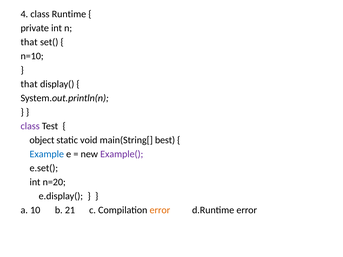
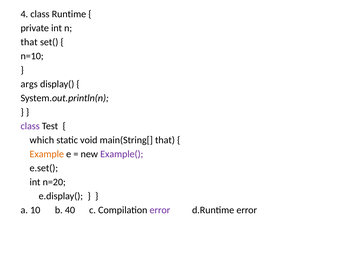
that at (29, 84): that -> args
object: object -> which
main(String[ best: best -> that
Example colour: blue -> orange
21: 21 -> 40
error at (160, 210) colour: orange -> purple
